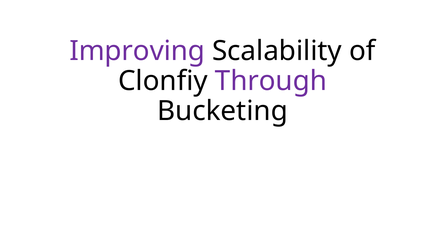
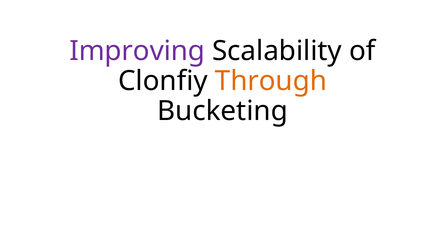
Through colour: purple -> orange
